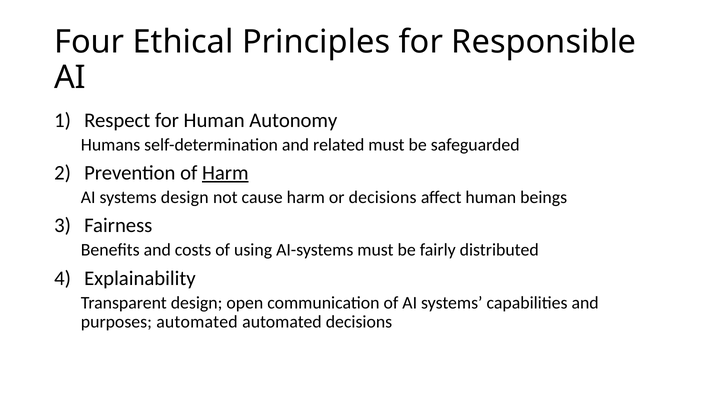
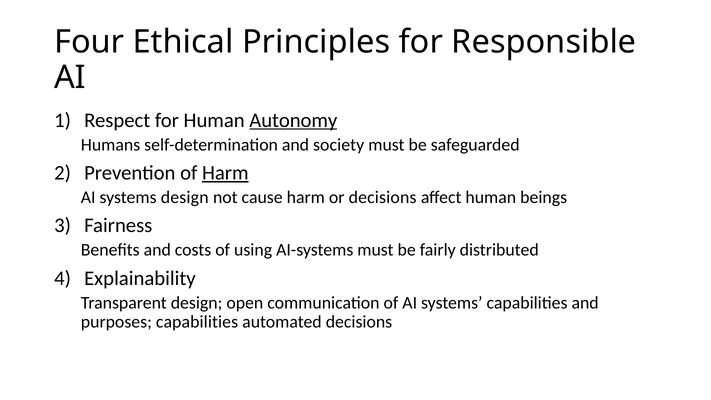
Autonomy underline: none -> present
related: related -> society
purposes automated: automated -> capabilities
